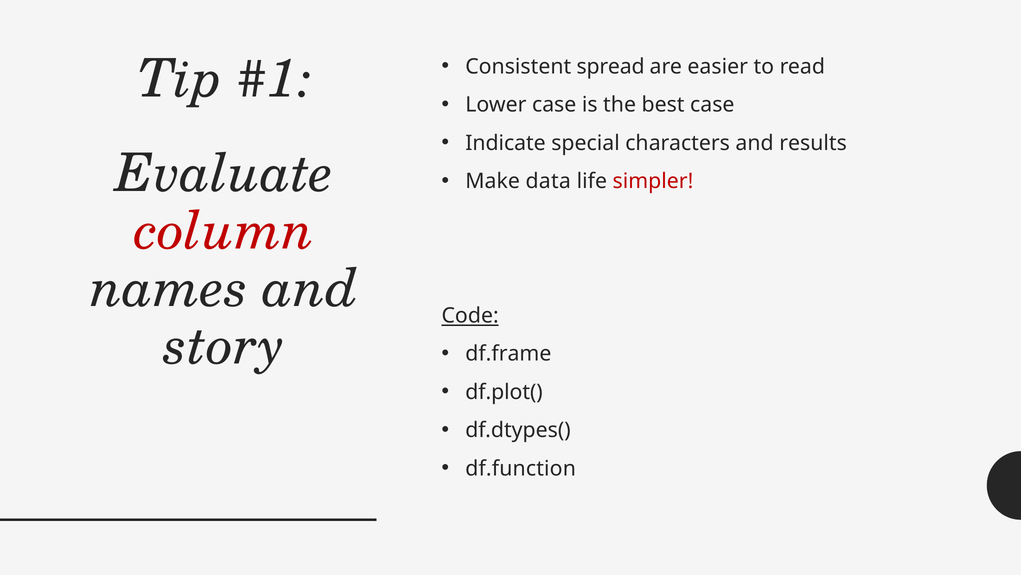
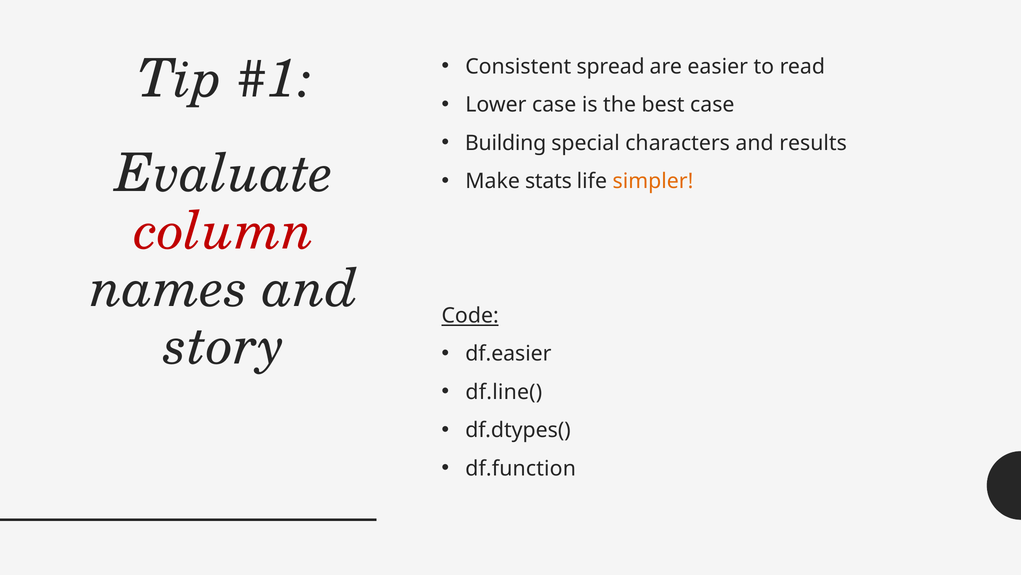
Indicate: Indicate -> Building
data: data -> stats
simpler colour: red -> orange
df.frame: df.frame -> df.easier
df.plot(: df.plot( -> df.line(
